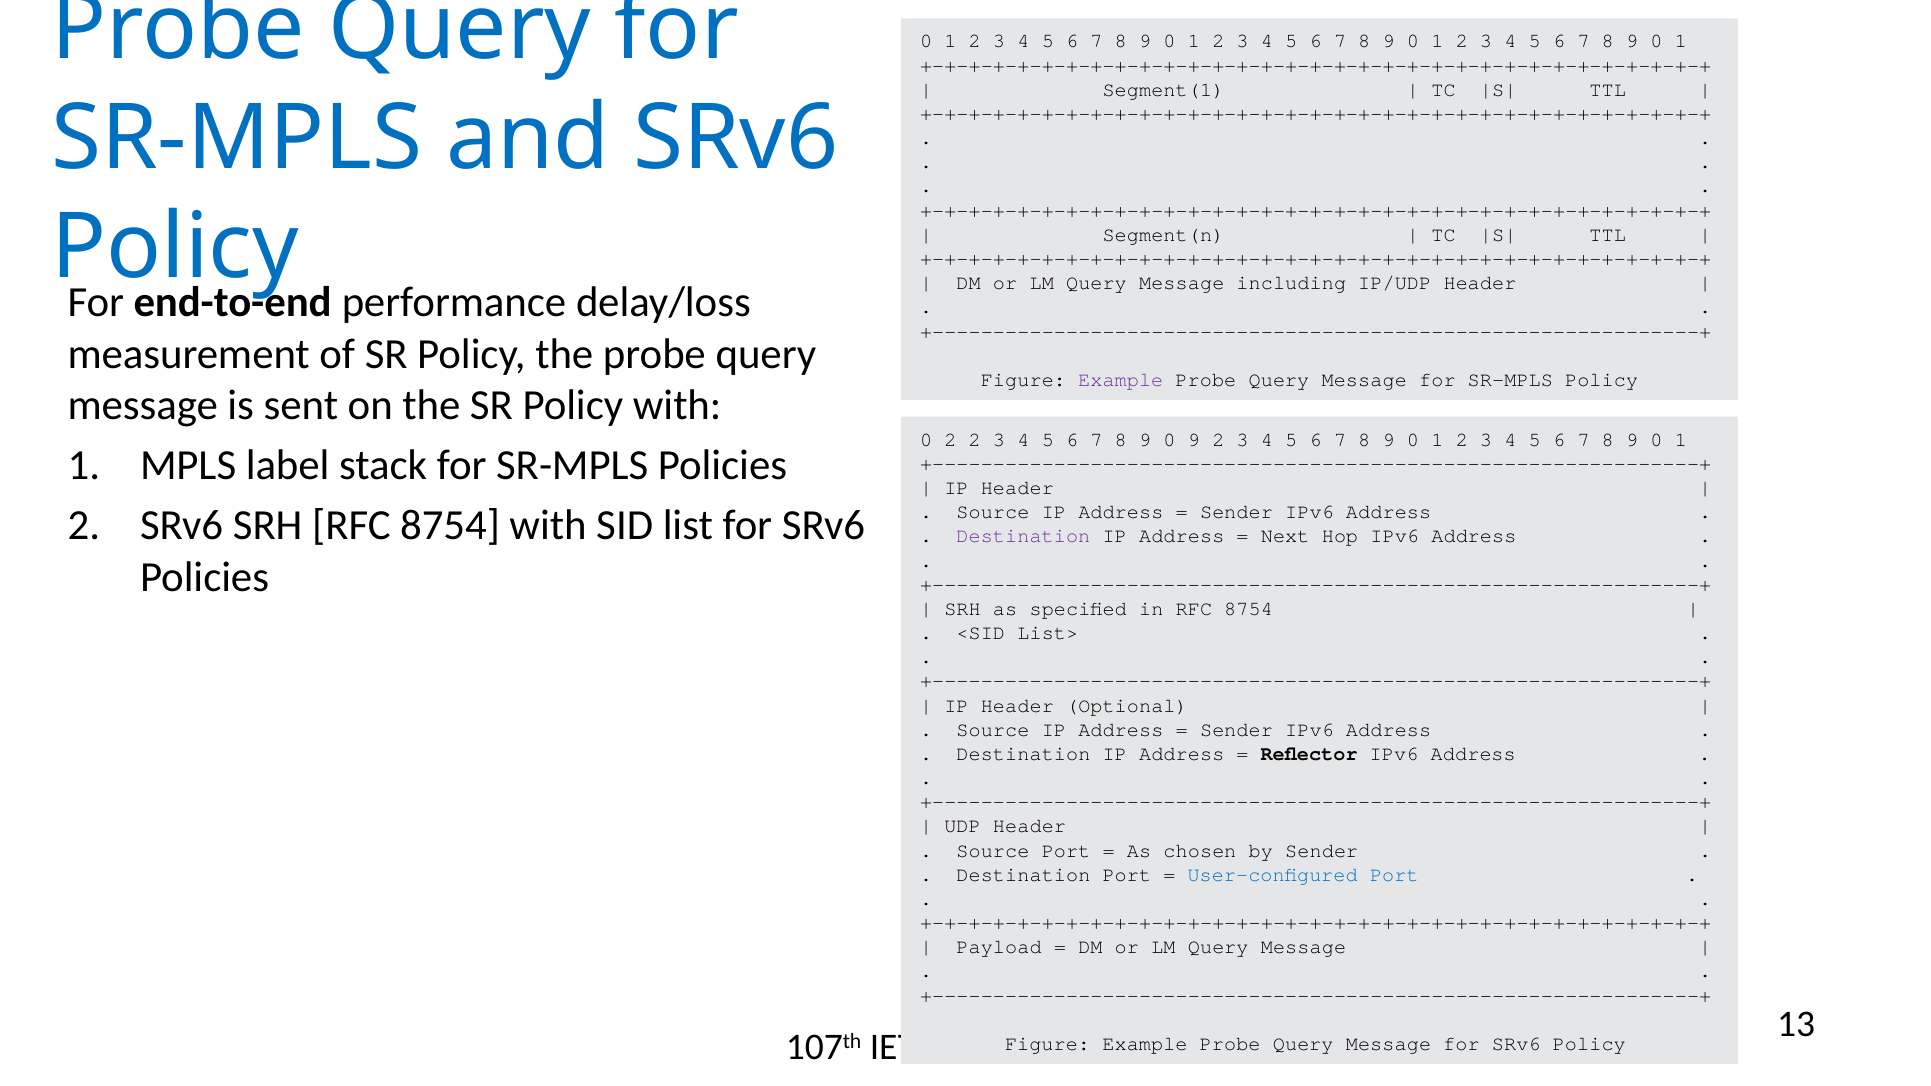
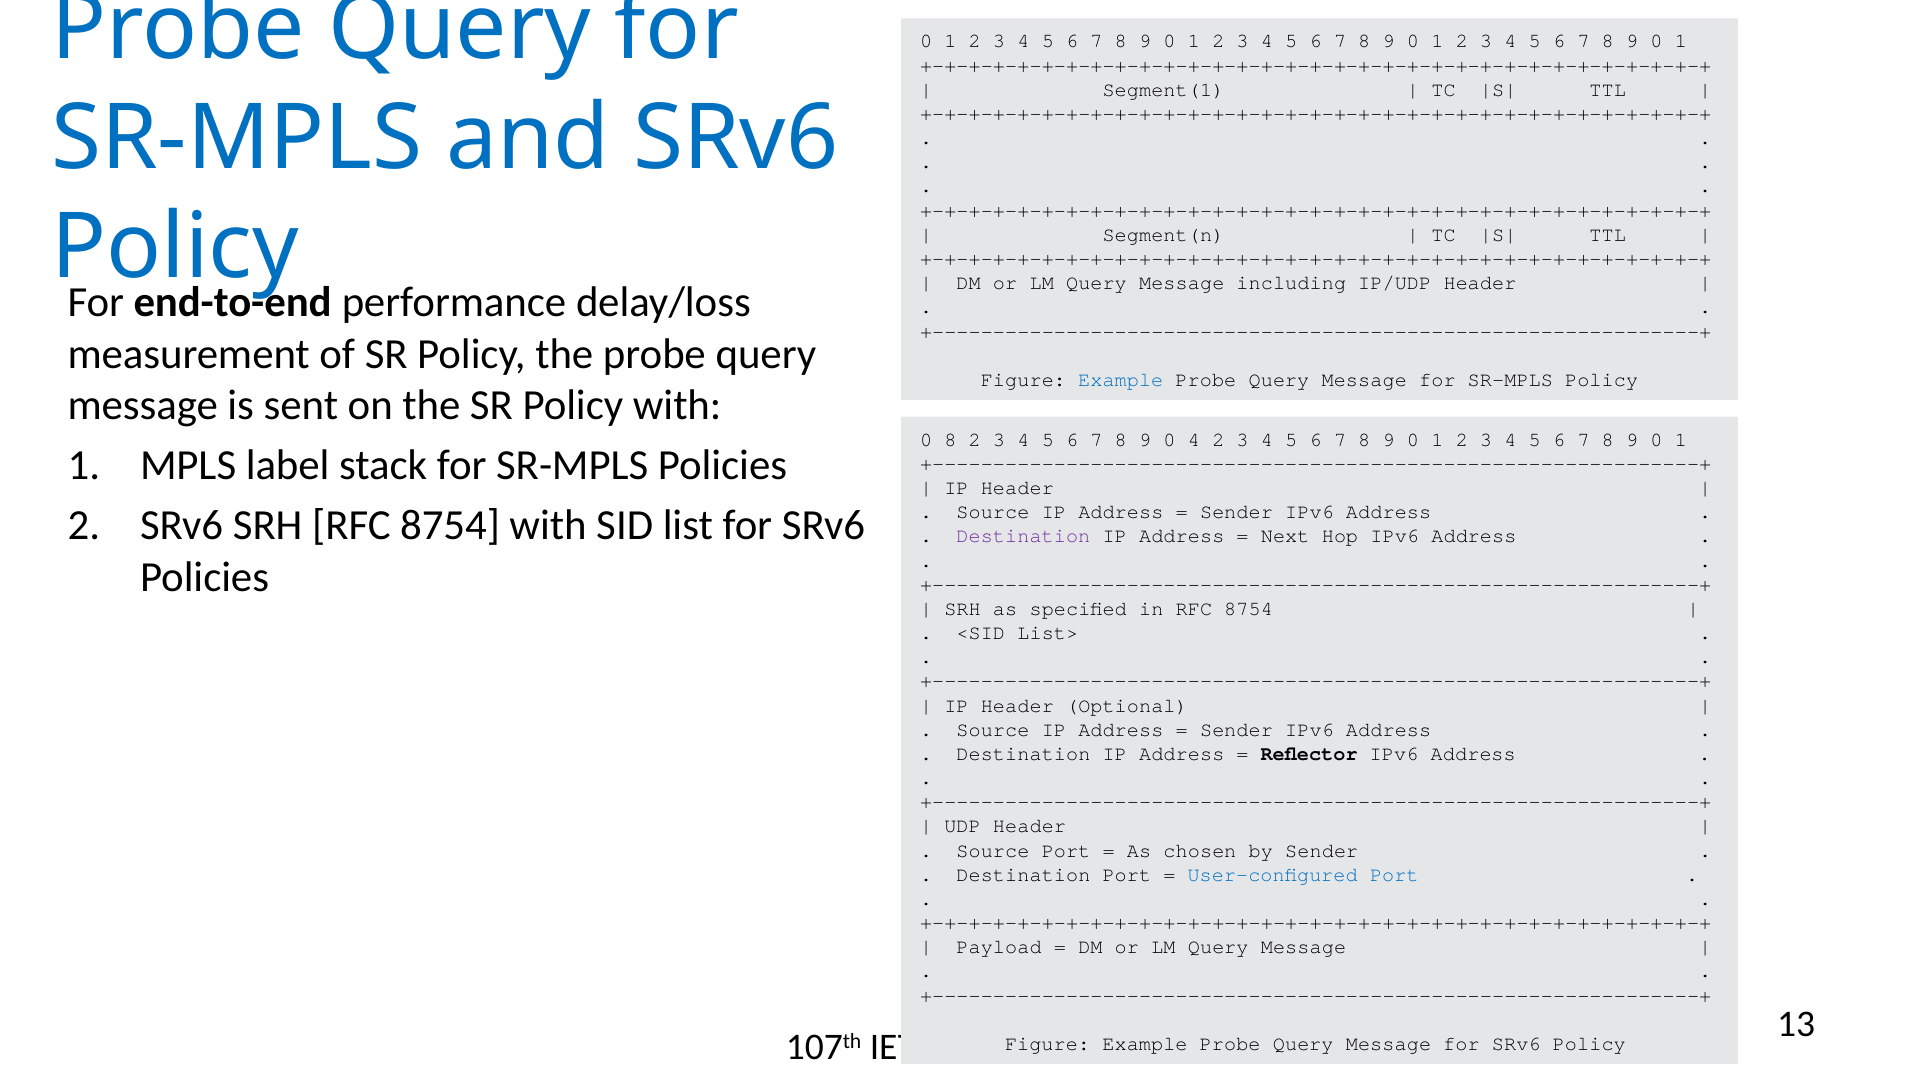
Example at (1121, 380) colour: purple -> blue
0 2: 2 -> 8
0 9: 9 -> 4
